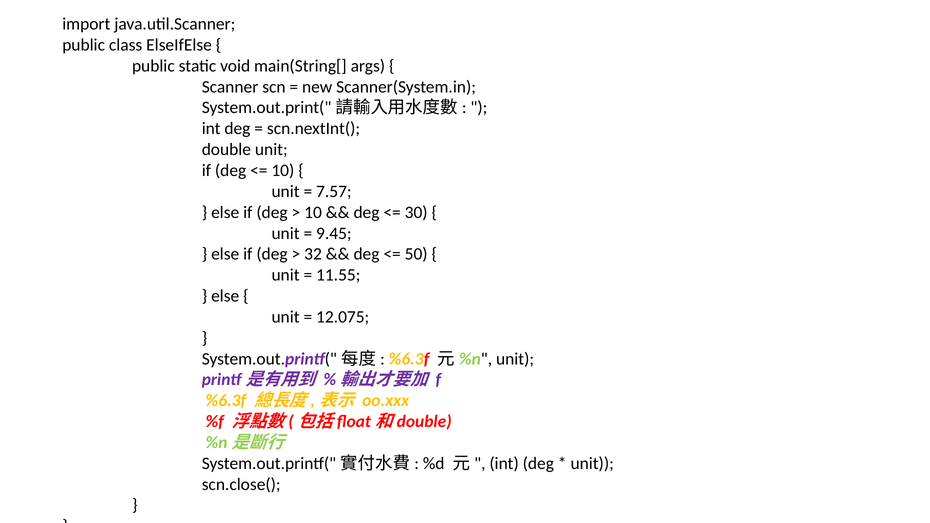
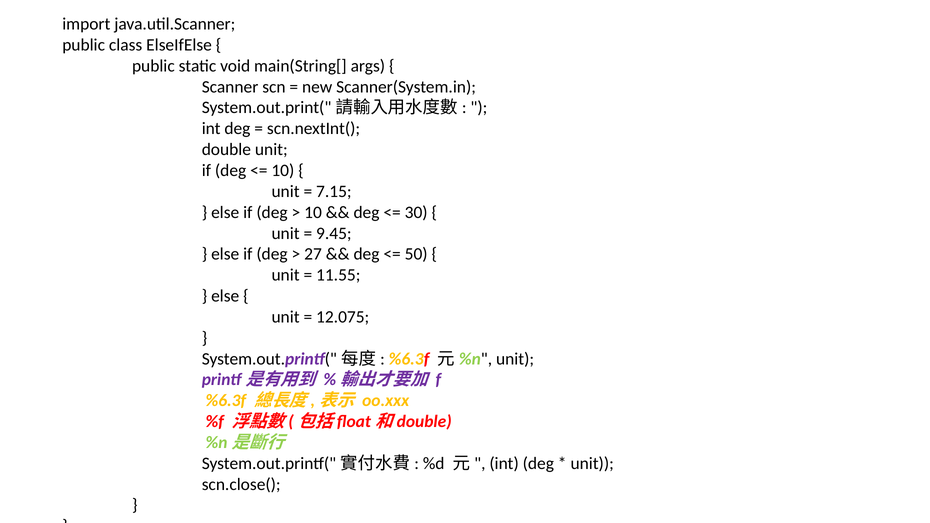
7.57: 7.57 -> 7.15
32: 32 -> 27
